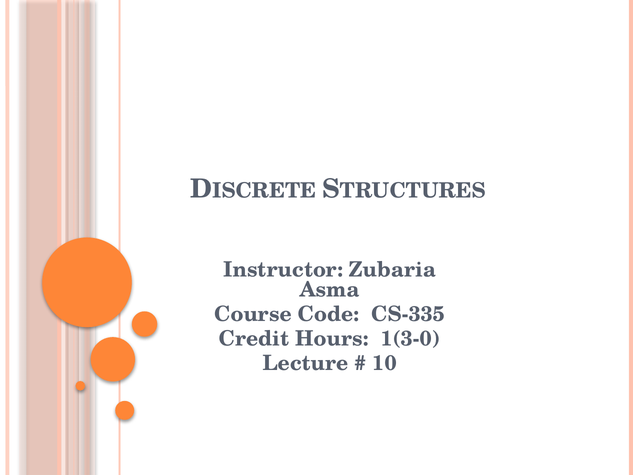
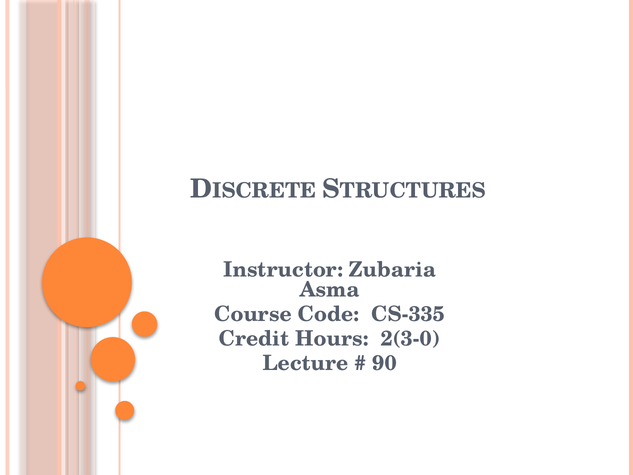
1(3-0: 1(3-0 -> 2(3-0
10: 10 -> 90
